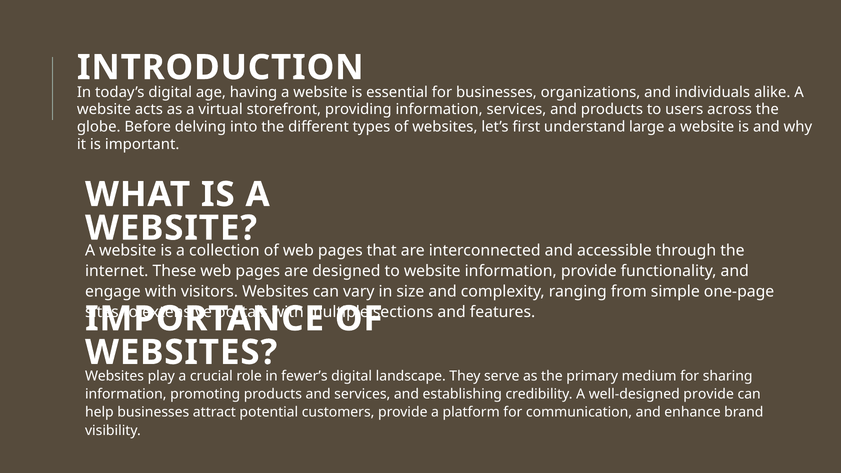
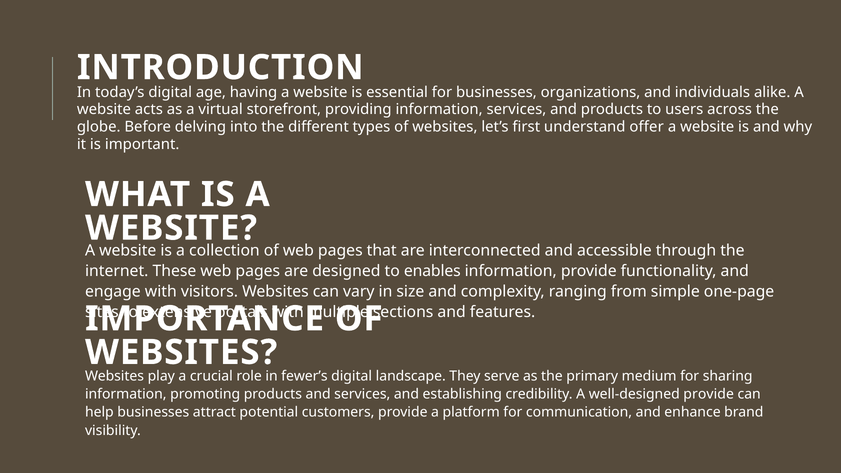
large: large -> offer
to website: website -> enables
